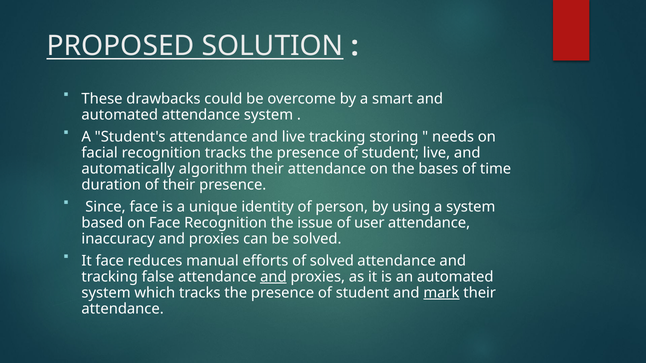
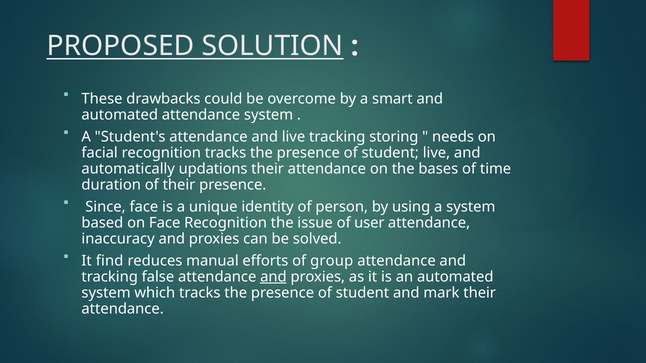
algorithm: algorithm -> updations
It face: face -> find
of solved: solved -> group
mark underline: present -> none
